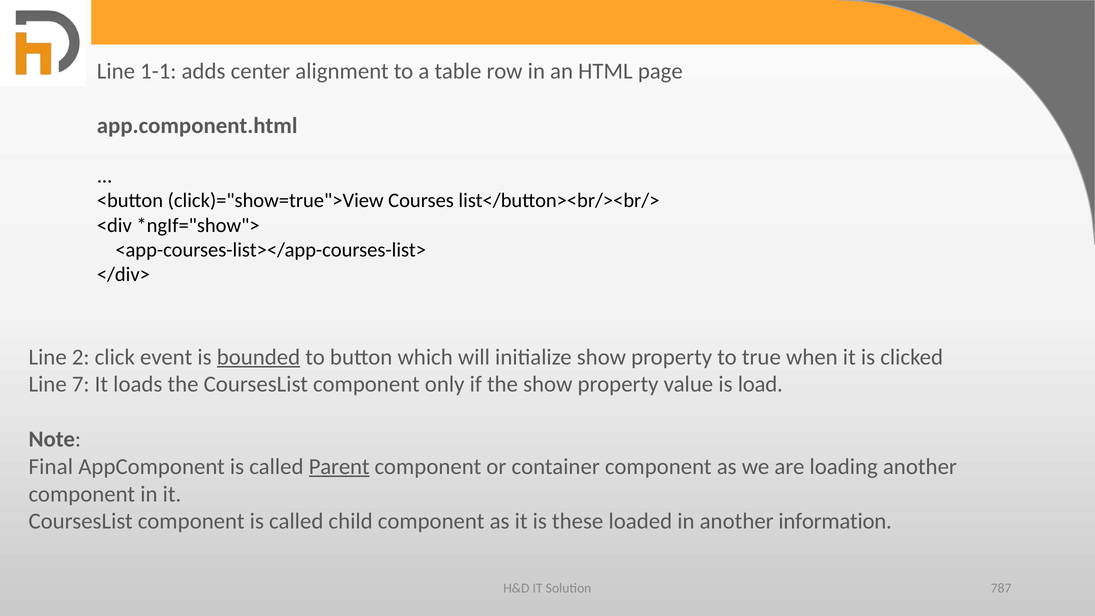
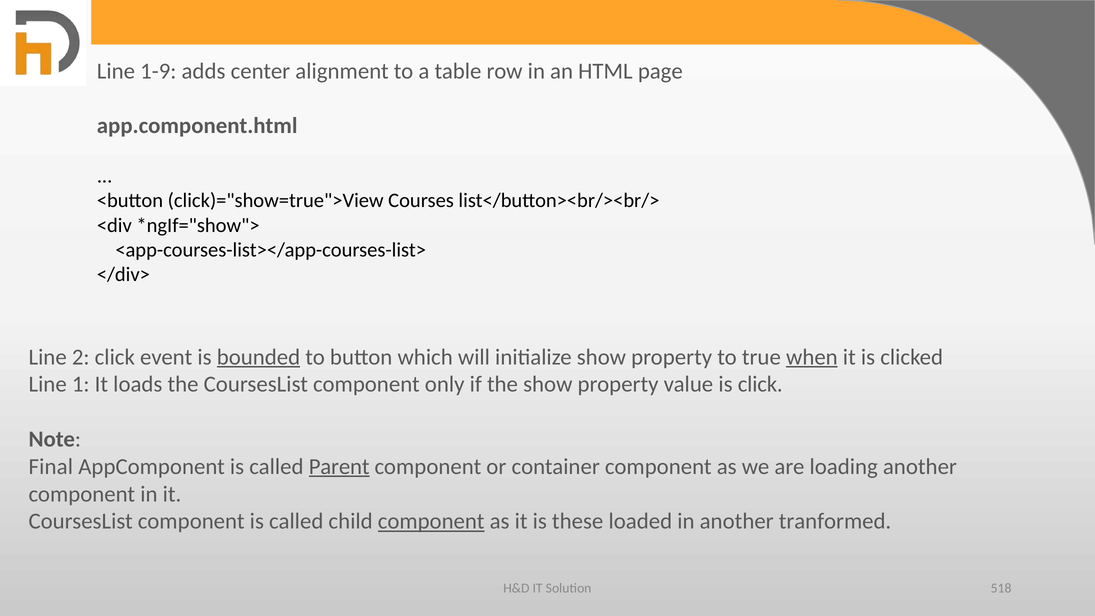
1-1: 1-1 -> 1-9
when underline: none -> present
7: 7 -> 1
is load: load -> click
component at (431, 521) underline: none -> present
information: information -> tranformed
787: 787 -> 518
